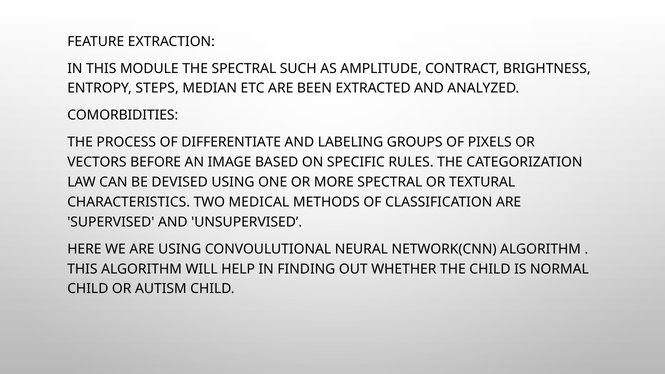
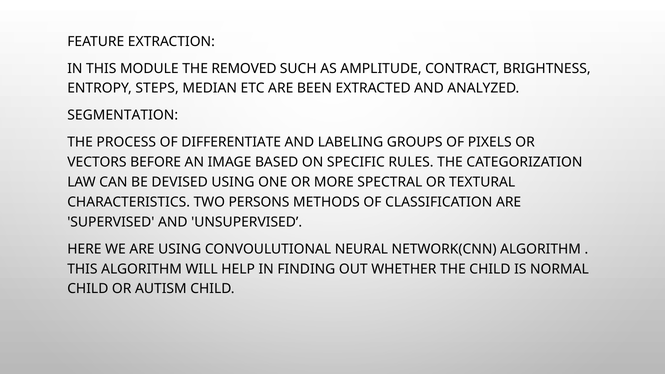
THE SPECTRAL: SPECTRAL -> REMOVED
COMORBIDITIES: COMORBIDITIES -> SEGMENTATION
MEDICAL: MEDICAL -> PERSONS
